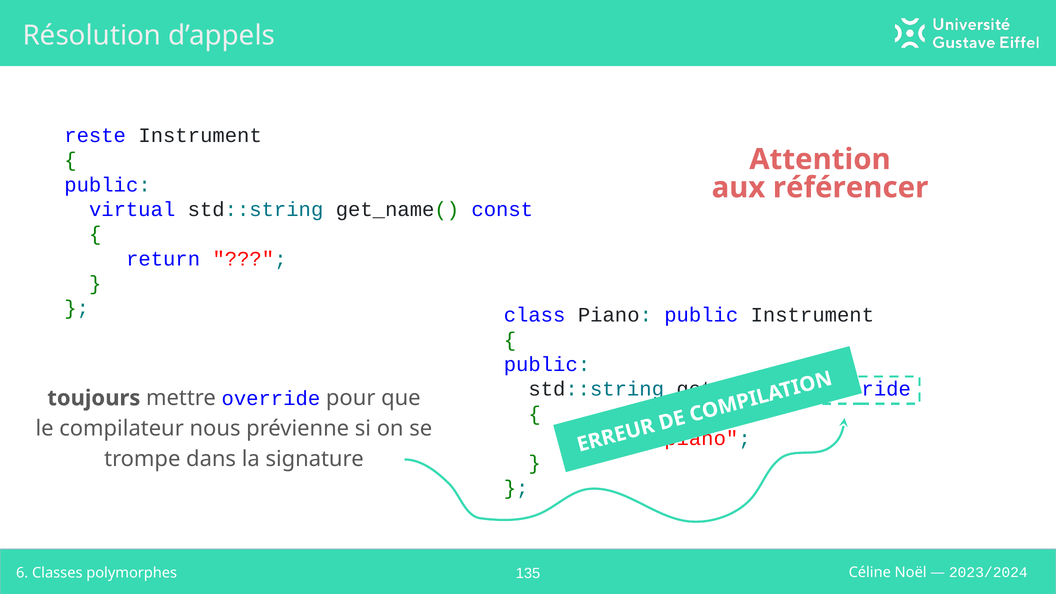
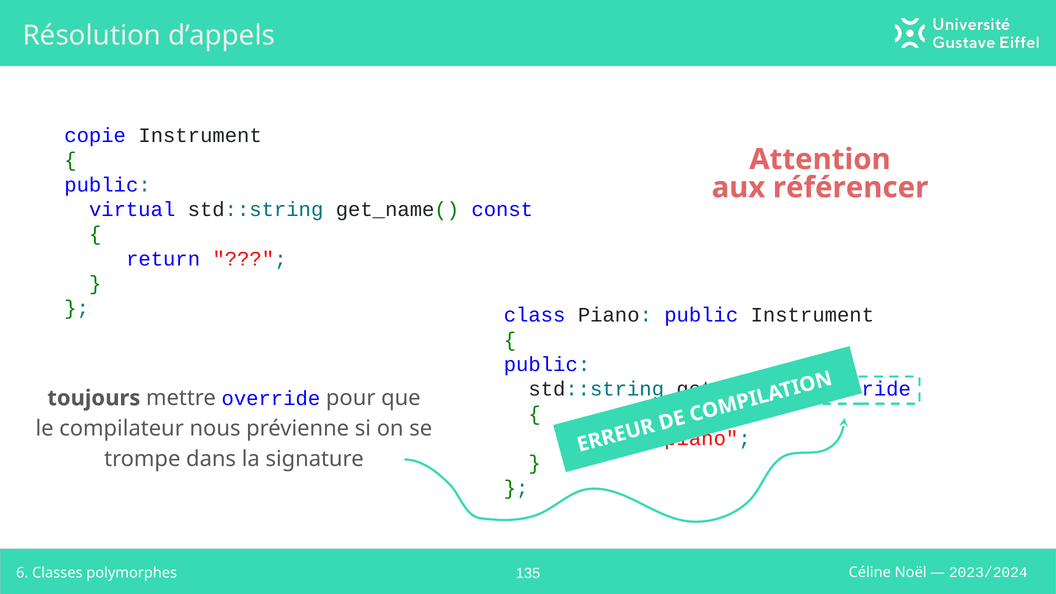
reste: reste -> copie
